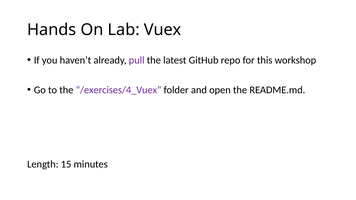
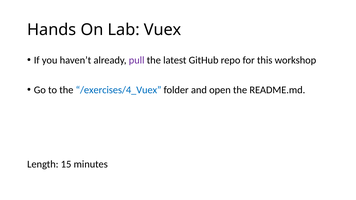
/exercises/4_Vuex colour: purple -> blue
